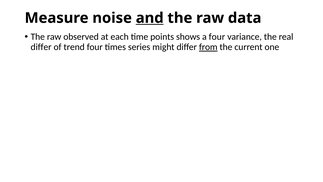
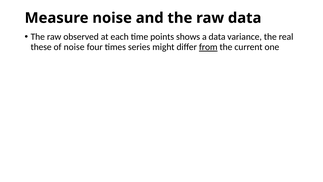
and underline: present -> none
a four: four -> data
differ at (41, 47): differ -> these
of trend: trend -> noise
